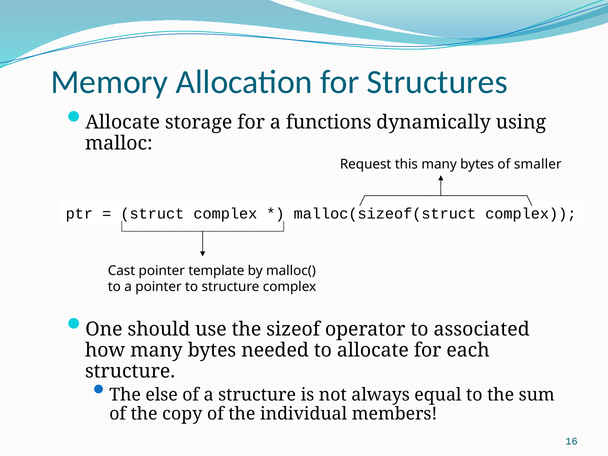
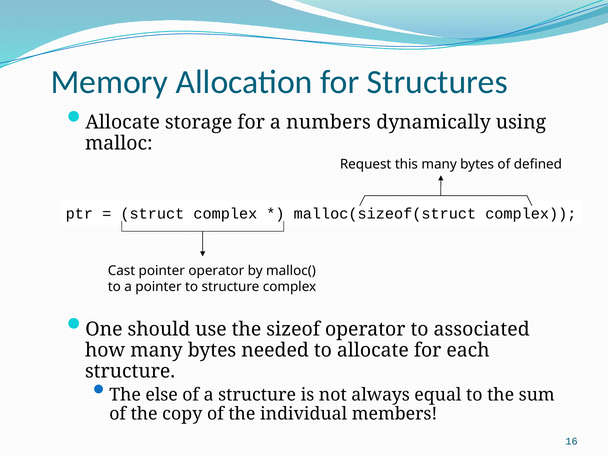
functions: functions -> numbers
smaller: smaller -> defined
pointer template: template -> operator
